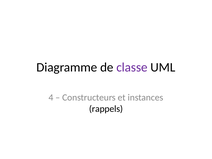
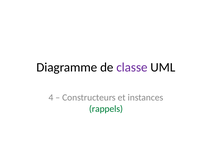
rappels colour: black -> green
